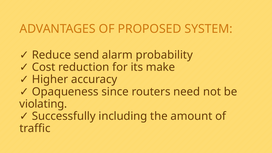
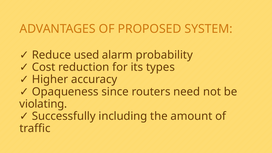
send: send -> used
make: make -> types
